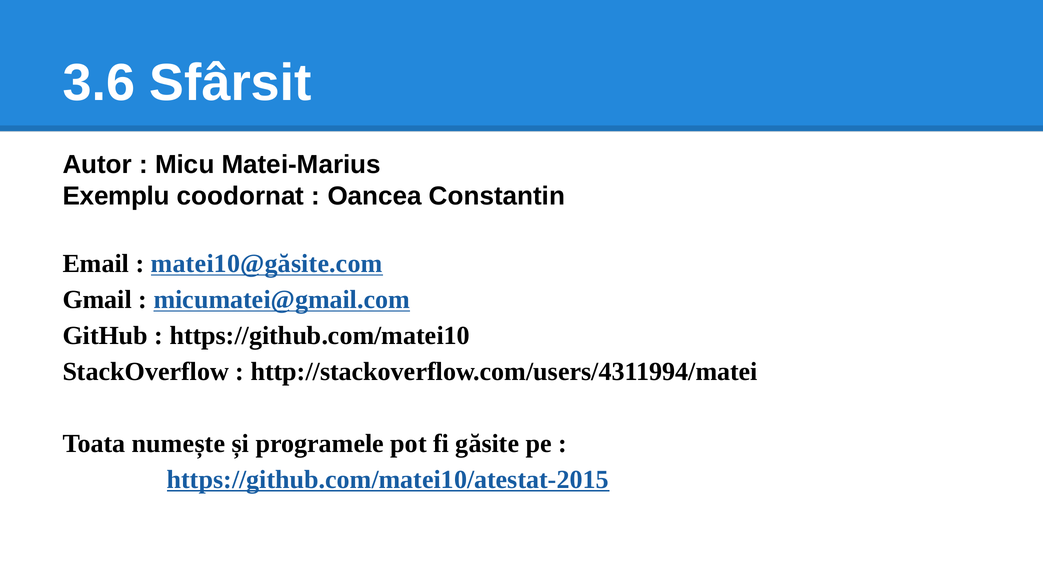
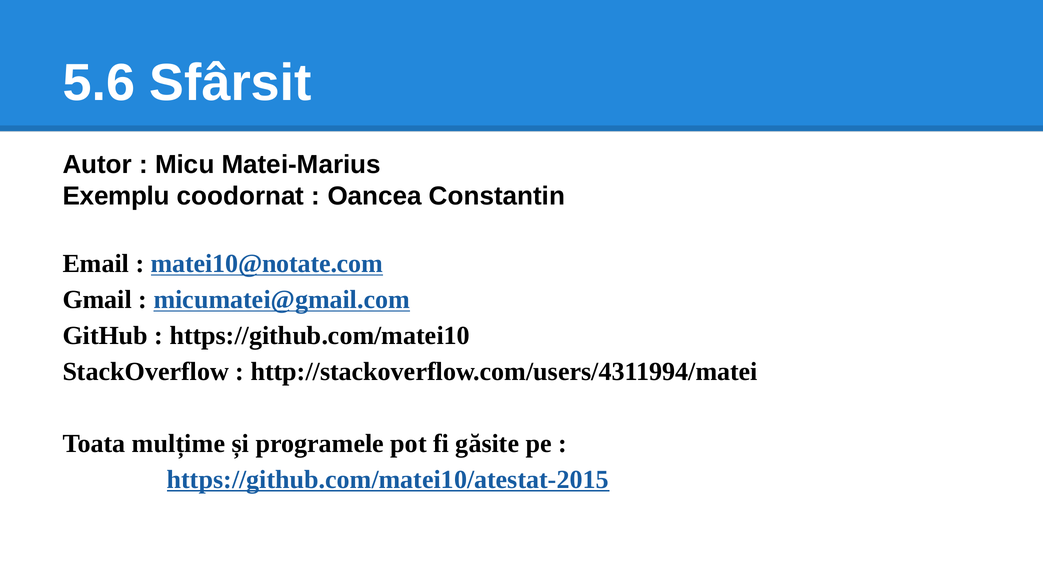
3.6: 3.6 -> 5.6
matei10@găsite.com: matei10@găsite.com -> matei10@notate.com
numește: numește -> mulțime
